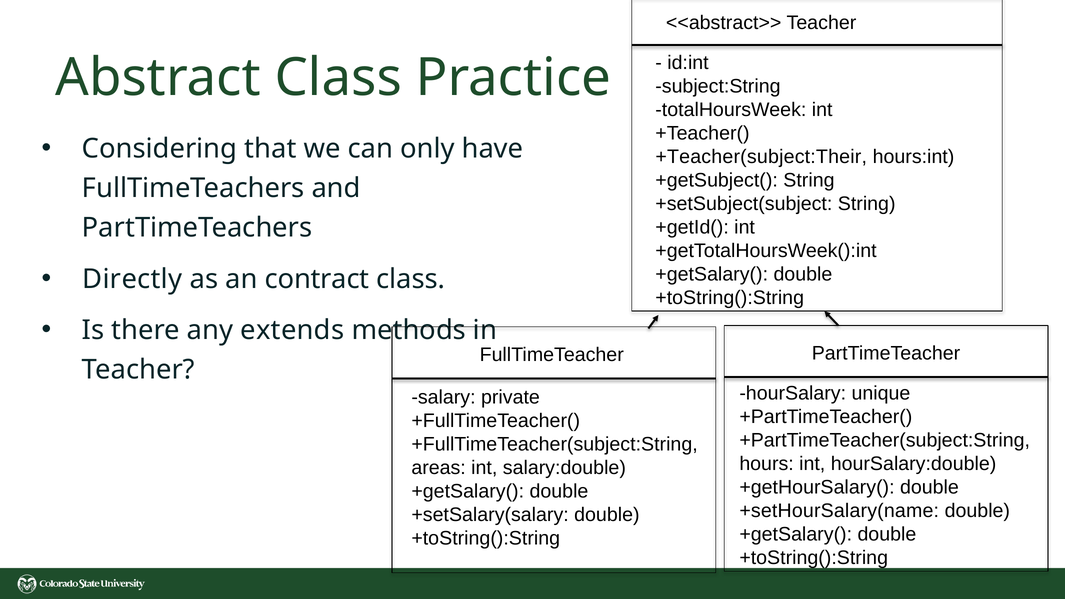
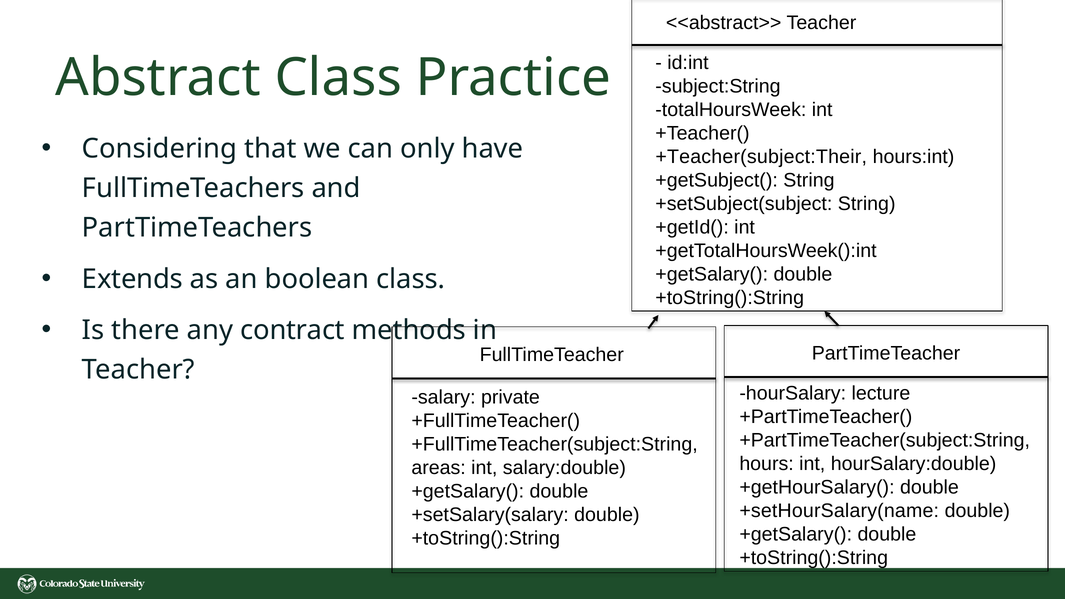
Directly: Directly -> Extends
contract: contract -> boolean
extends: extends -> contract
unique: unique -> lecture
